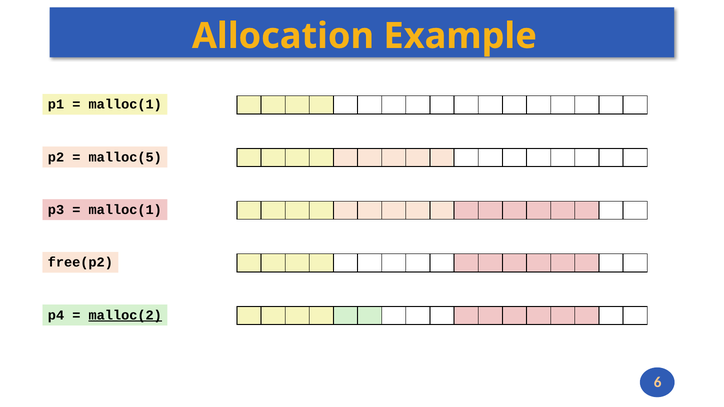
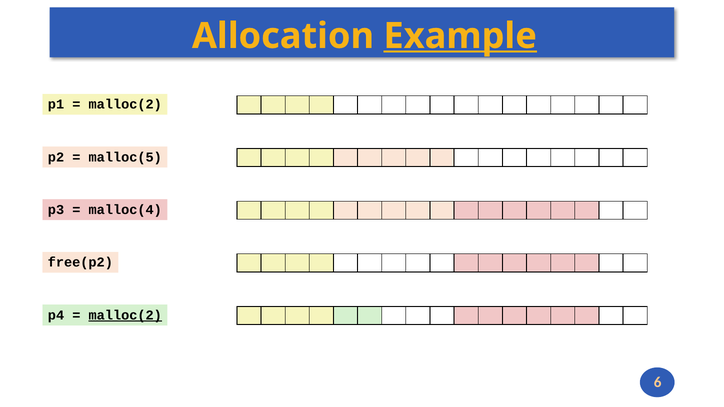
Example underline: none -> present
malloc(1 at (125, 105): malloc(1 -> malloc(2
malloc(1 at (125, 210): malloc(1 -> malloc(4
